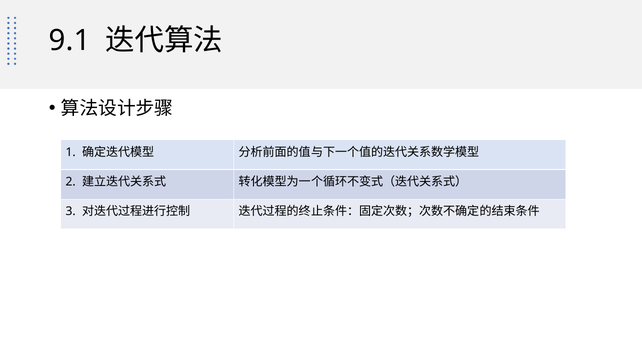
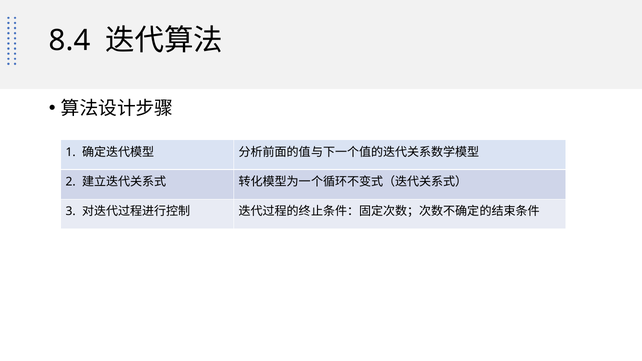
9.1: 9.1 -> 8.4
